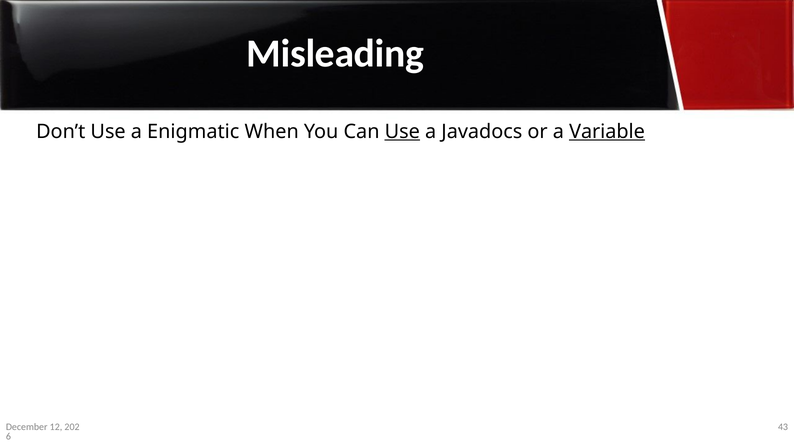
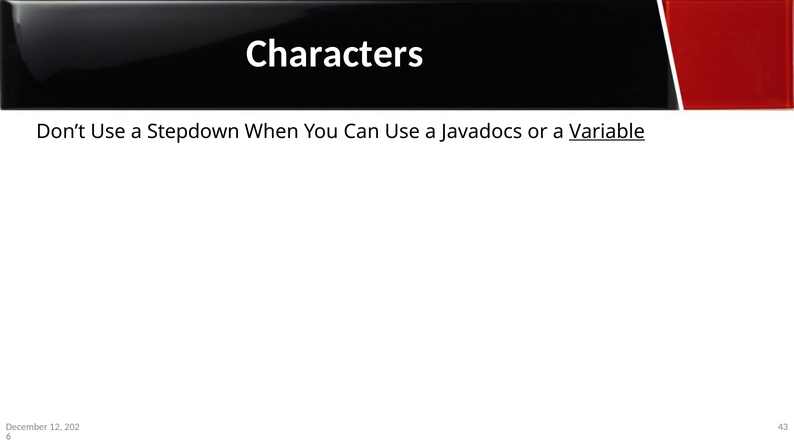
Misleading: Misleading -> Characters
Enigmatic: Enigmatic -> Stepdown
Use at (402, 131) underline: present -> none
